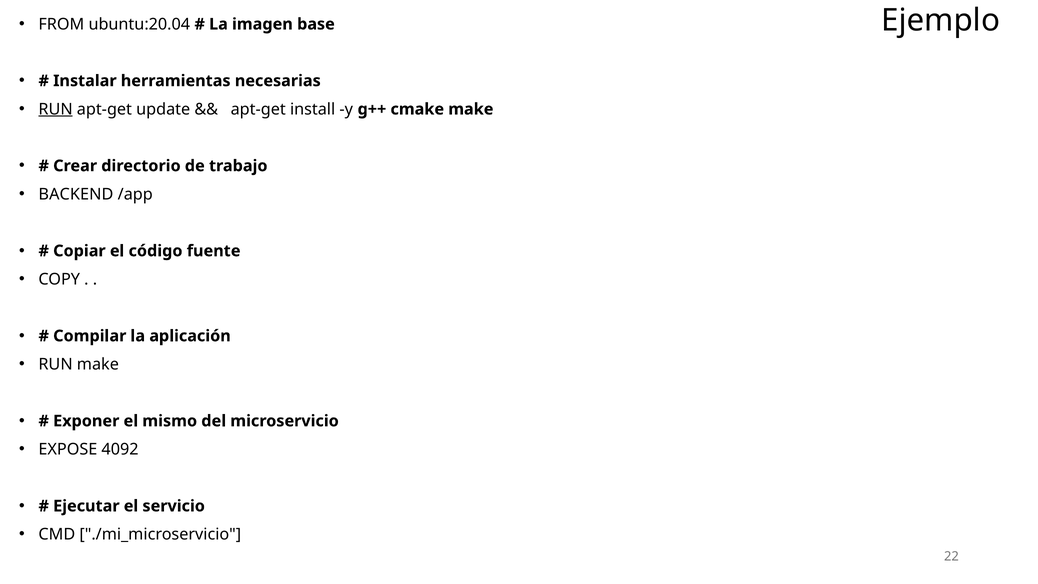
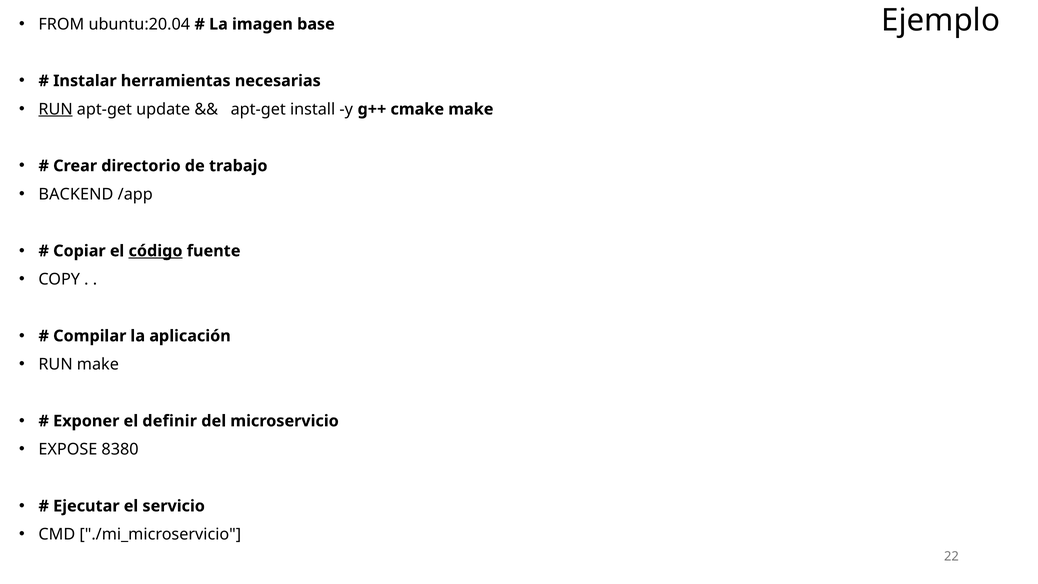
código underline: none -> present
mismo: mismo -> definir
4092: 4092 -> 8380
